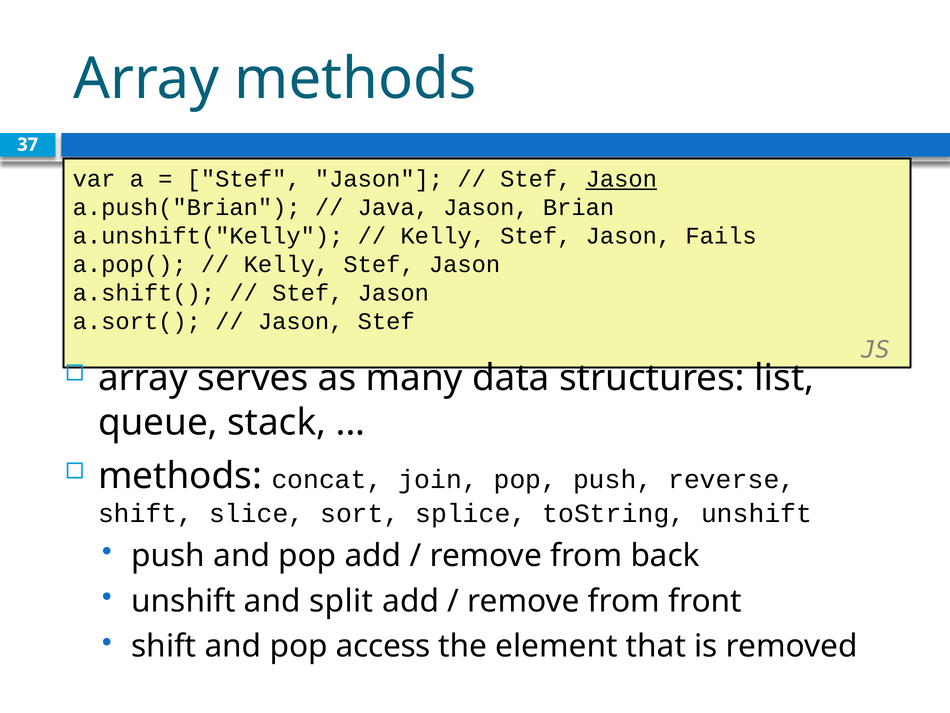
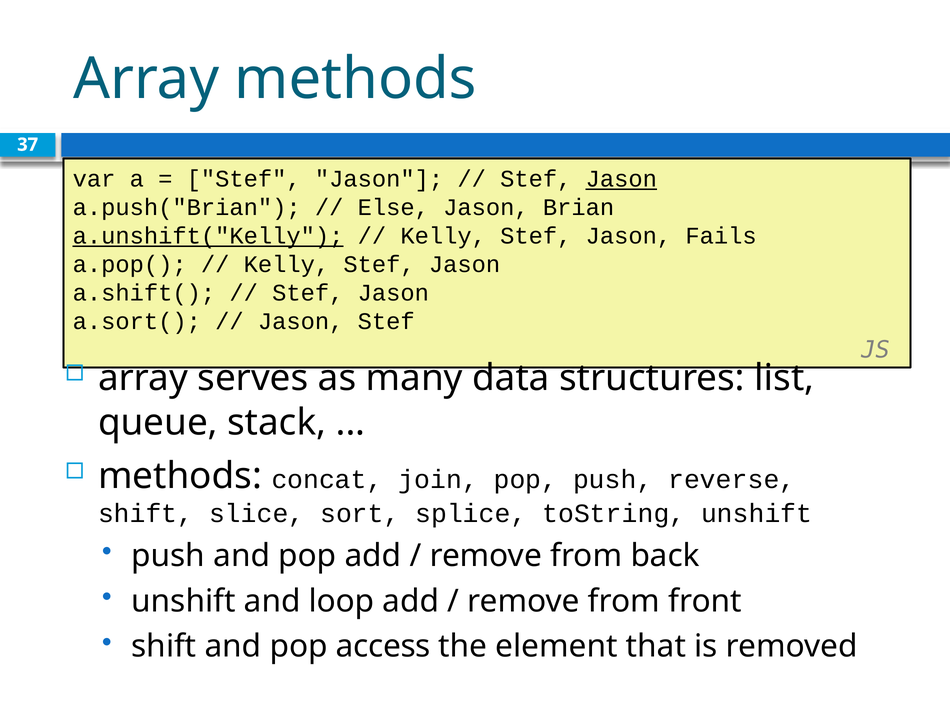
Java: Java -> Else
a.unshift("Kelly underline: none -> present
split: split -> loop
